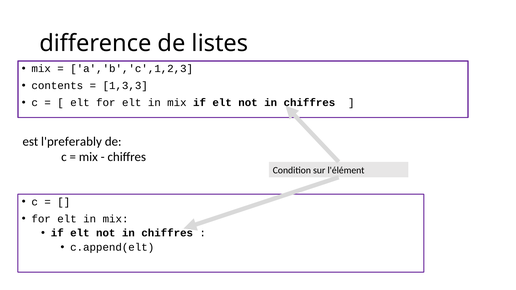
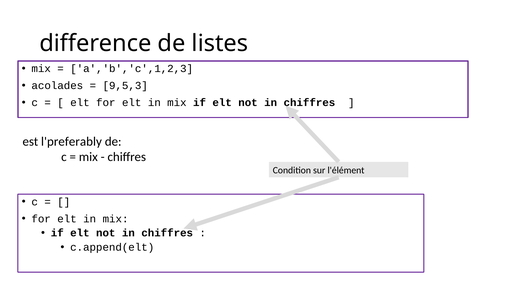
contents: contents -> acolades
1,3,3: 1,3,3 -> 9,5,3
